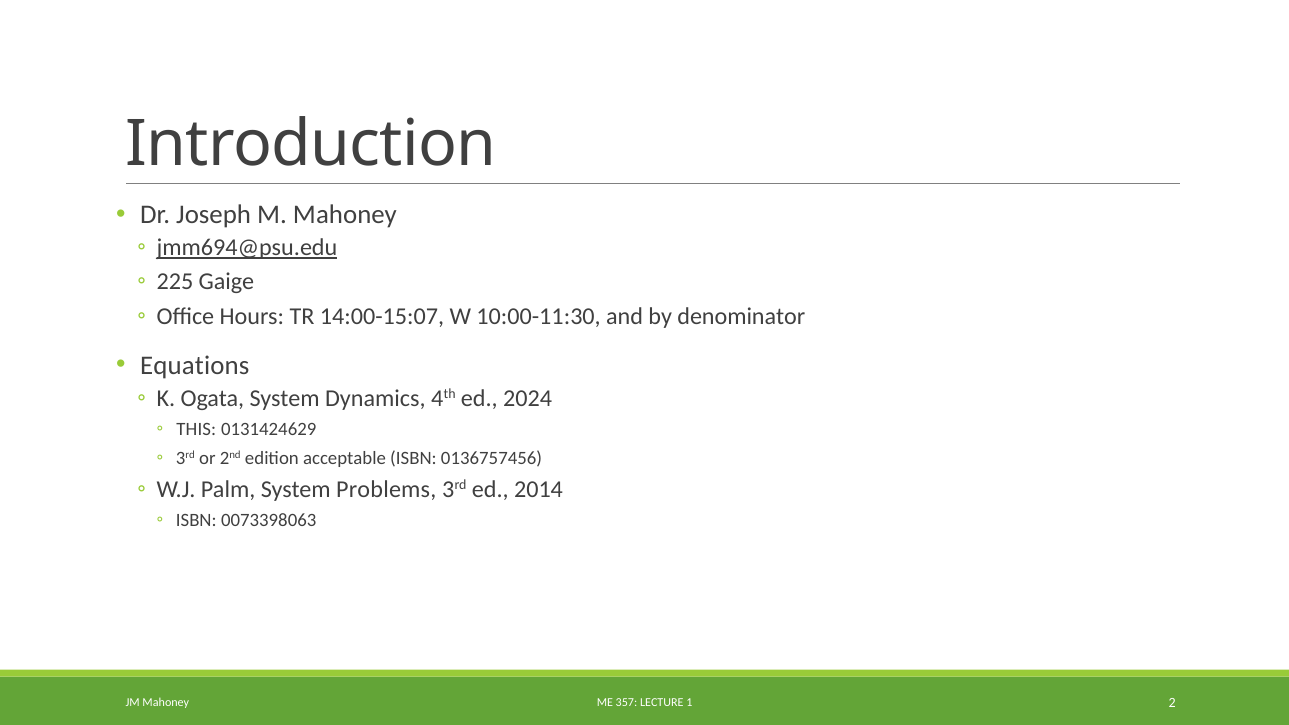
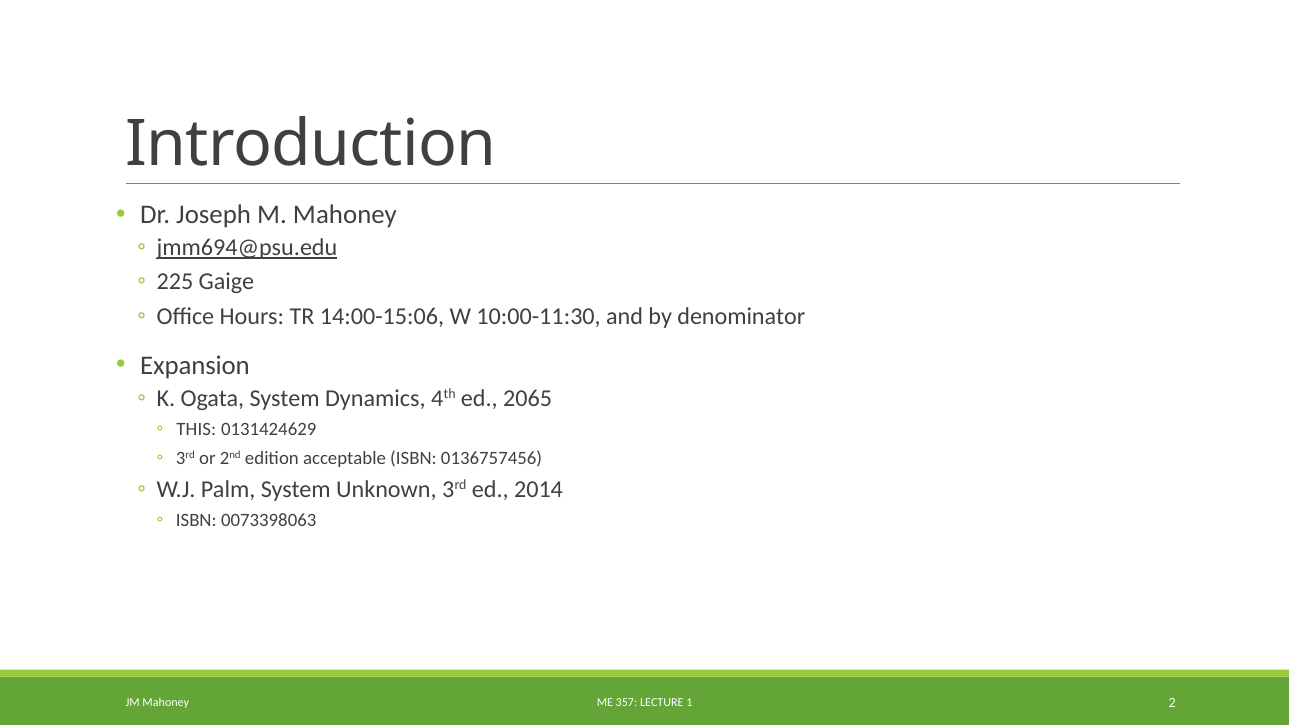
14:00-15:07: 14:00-15:07 -> 14:00-15:06
Equations: Equations -> Expansion
2024: 2024 -> 2065
Problems: Problems -> Unknown
